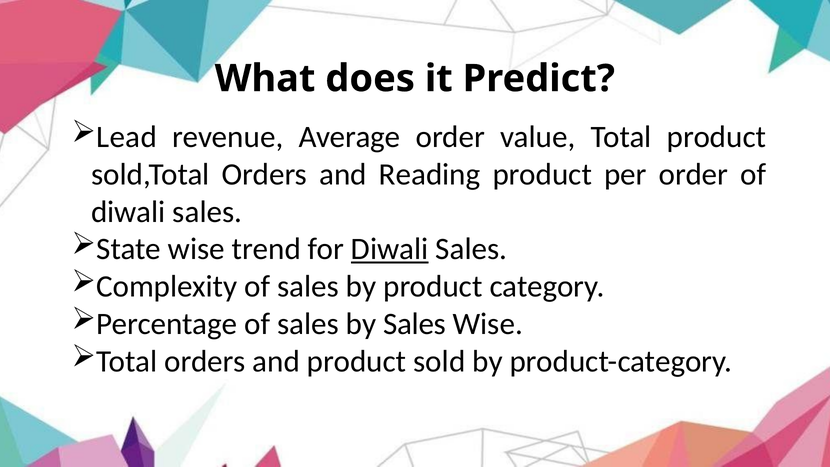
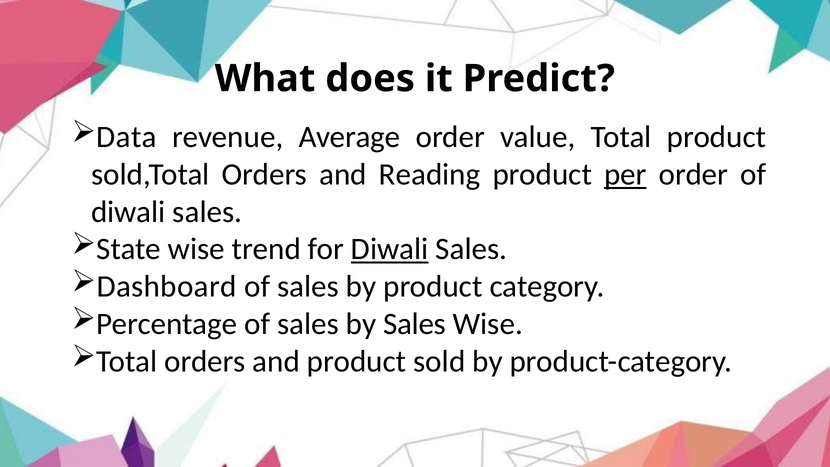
Lead: Lead -> Data
per underline: none -> present
Complexity: Complexity -> Dashboard
